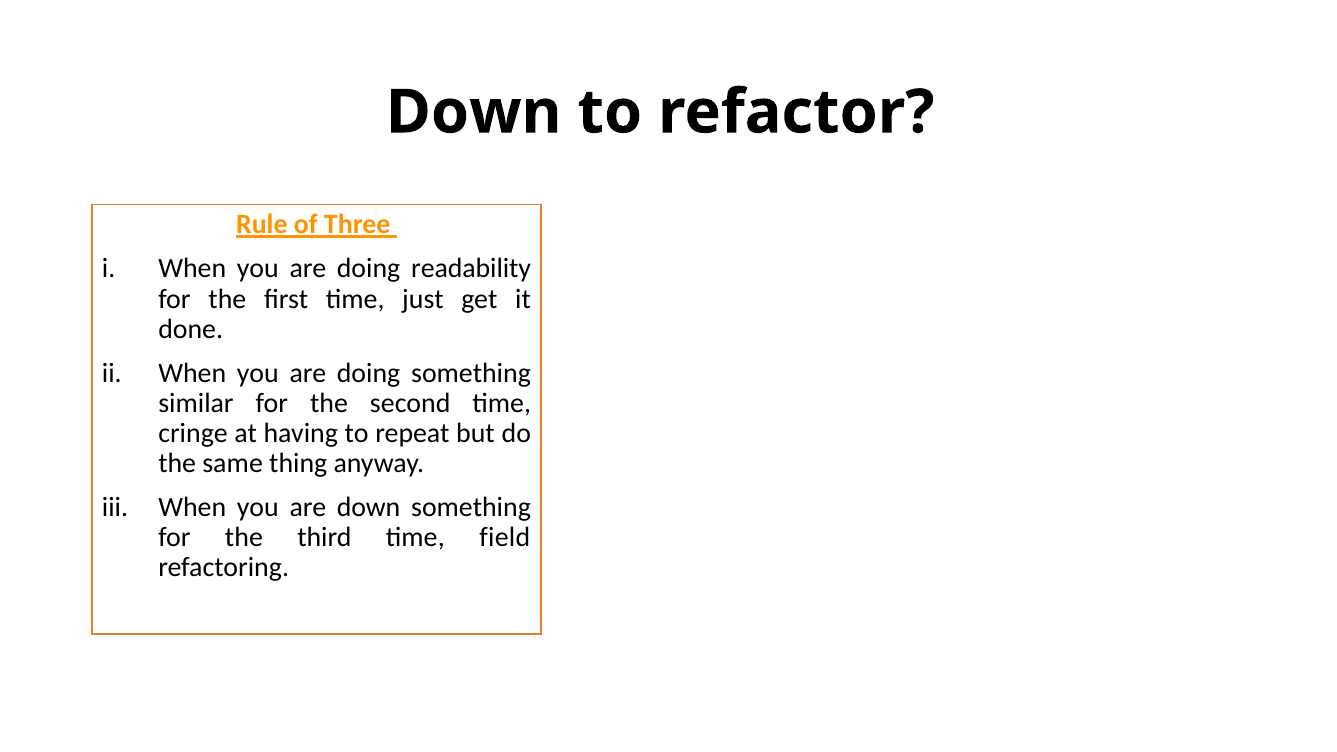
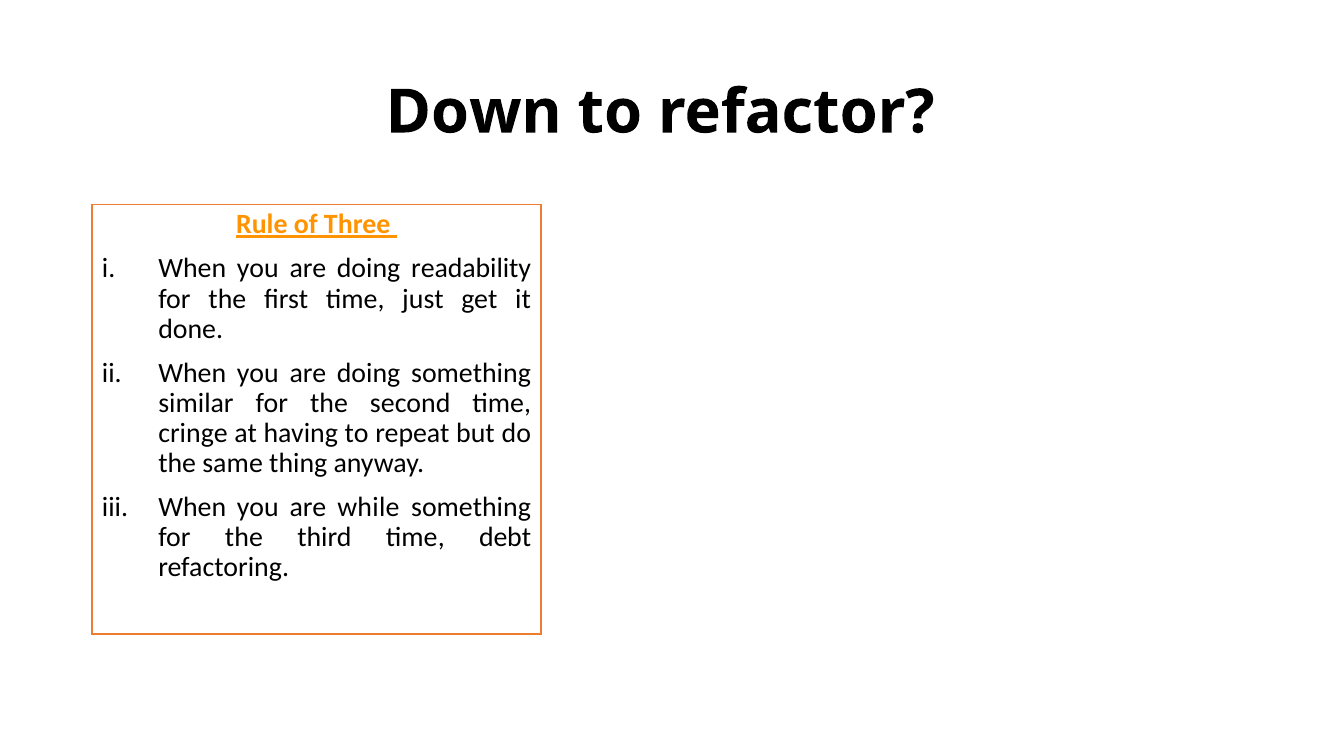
are down: down -> while
field: field -> debt
